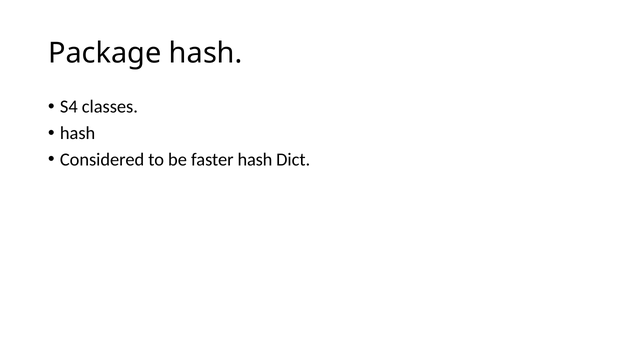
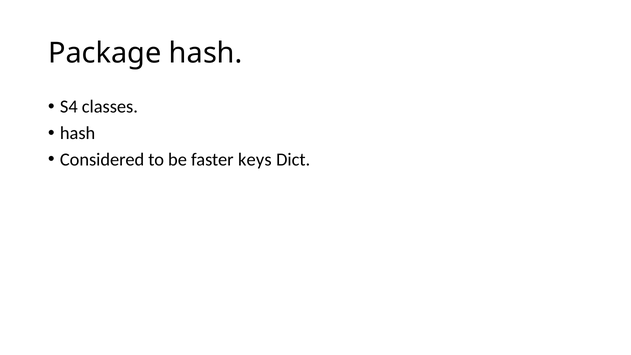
faster hash: hash -> keys
